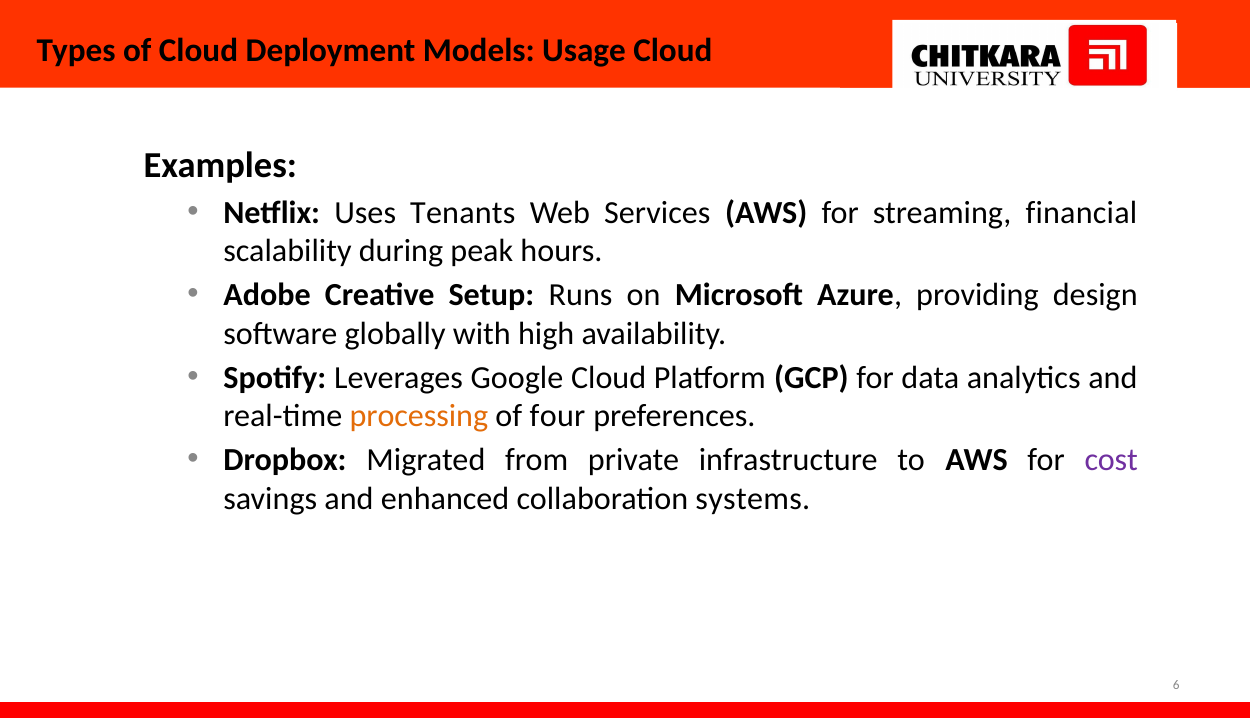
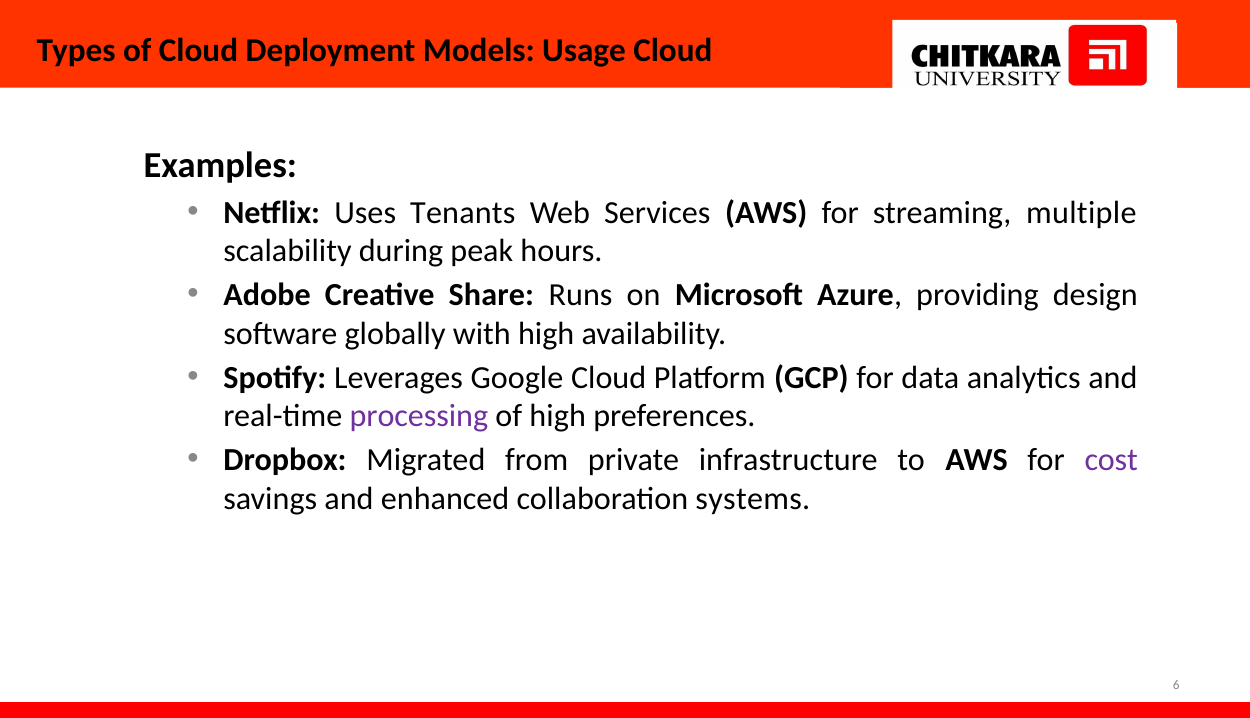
financial: financial -> multiple
Setup: Setup -> Share
processing colour: orange -> purple
of four: four -> high
